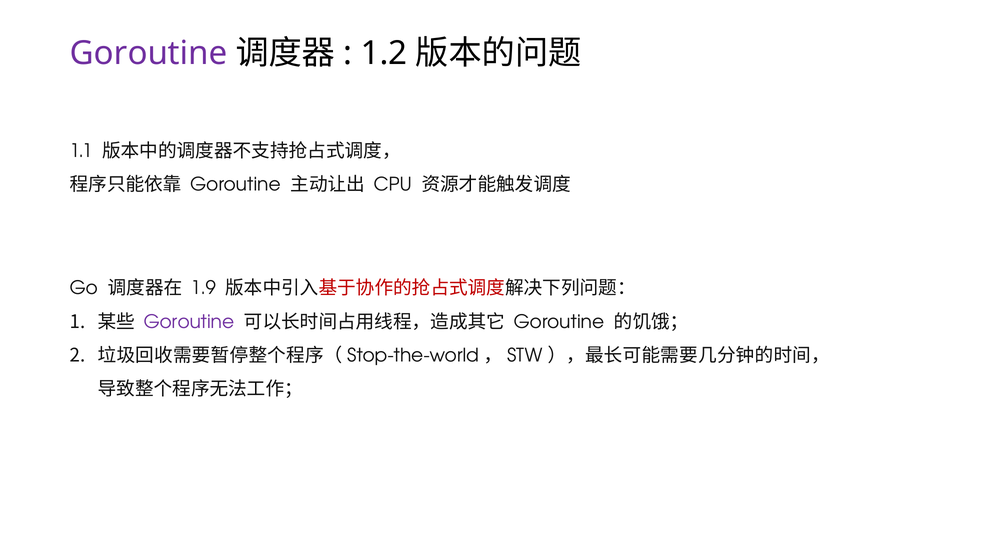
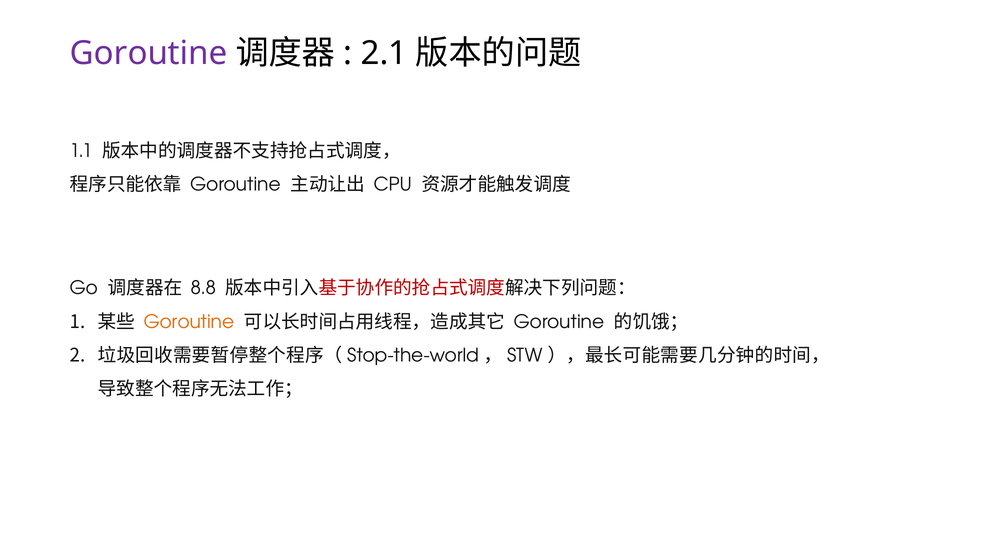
1.2: 1.2 -> 2.1
1.9: 1.9 -> 8.8
Goroutine at (189, 322) colour: purple -> orange
